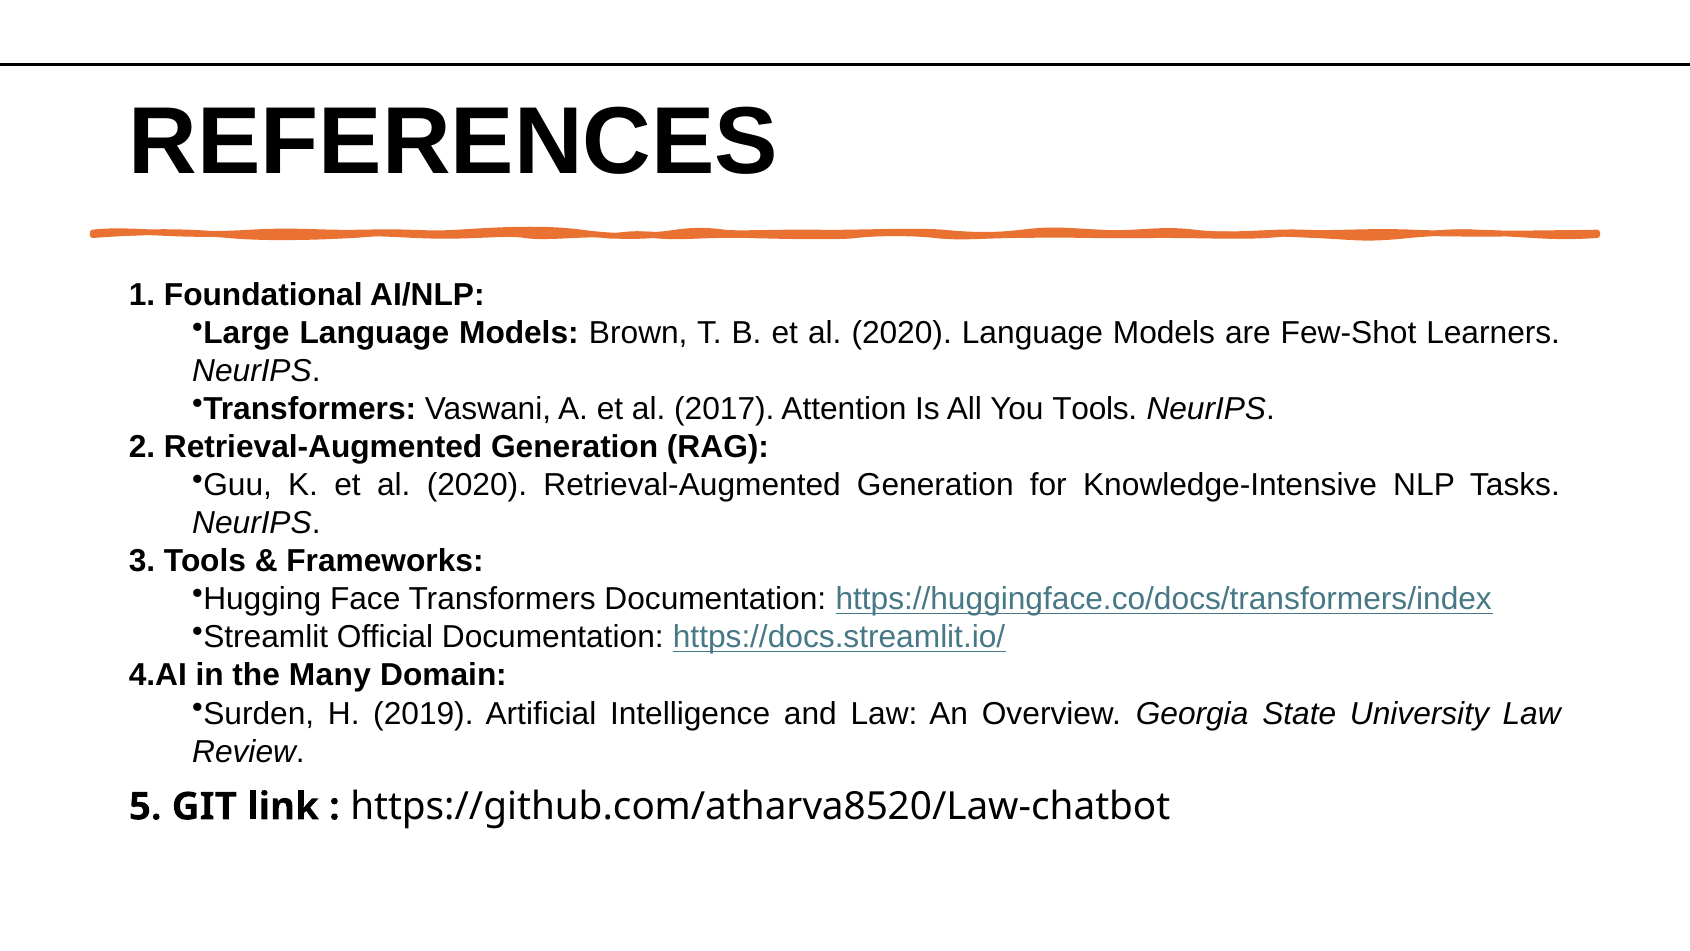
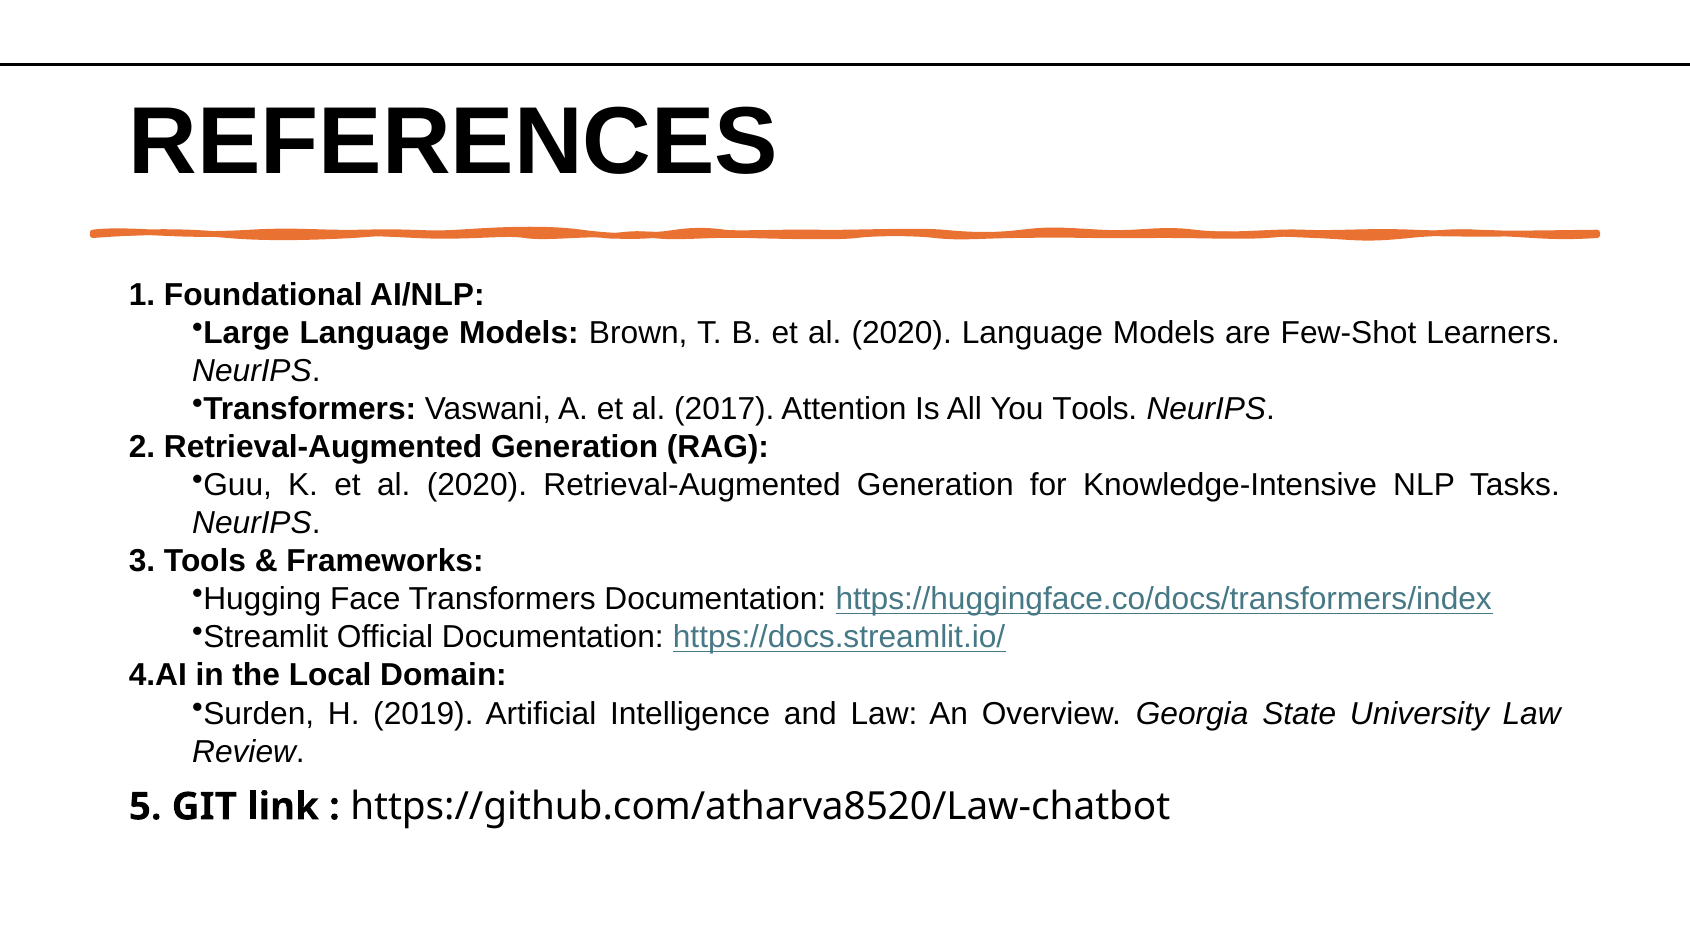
Many: Many -> Local
